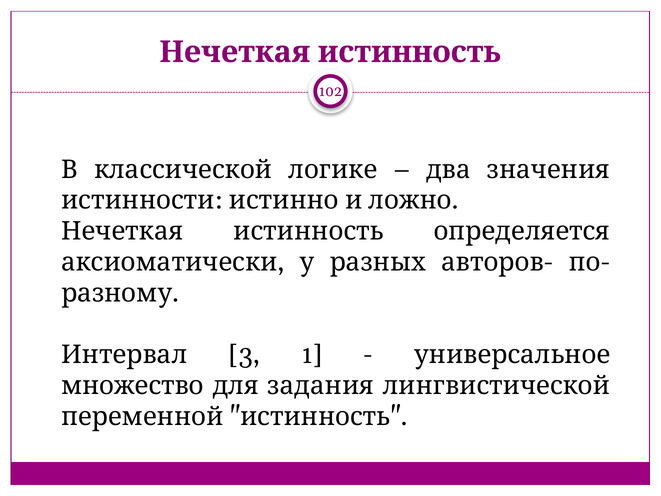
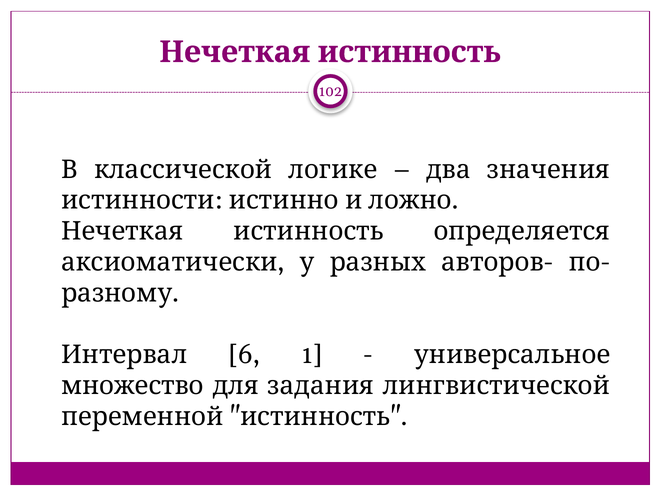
3: 3 -> 6
